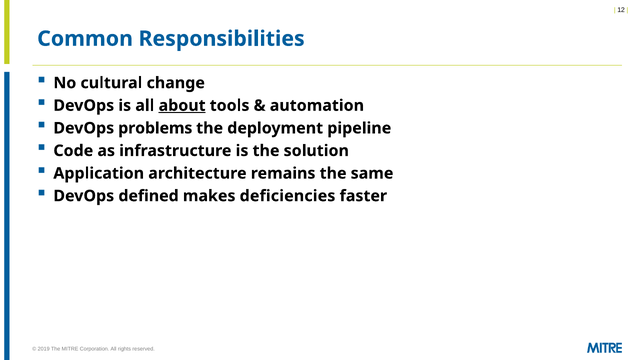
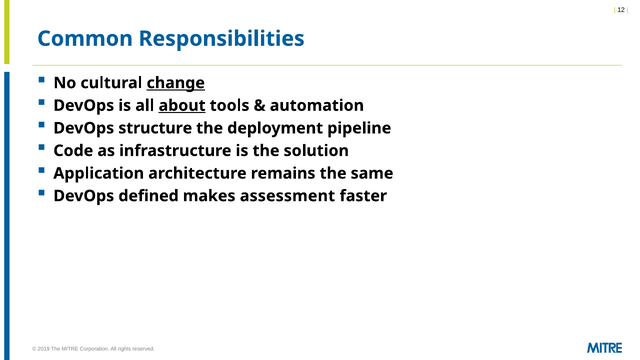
change underline: none -> present
problems: problems -> structure
deficiencies: deficiencies -> assessment
